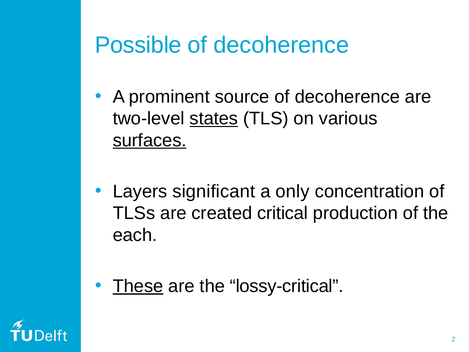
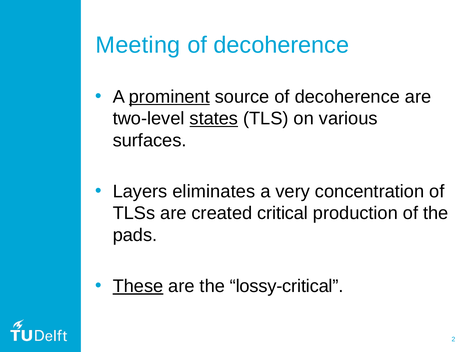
Possible: Possible -> Meeting
prominent underline: none -> present
surfaces underline: present -> none
significant: significant -> eliminates
only: only -> very
each: each -> pads
